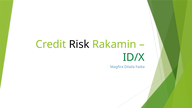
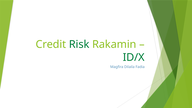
Risk colour: black -> green
